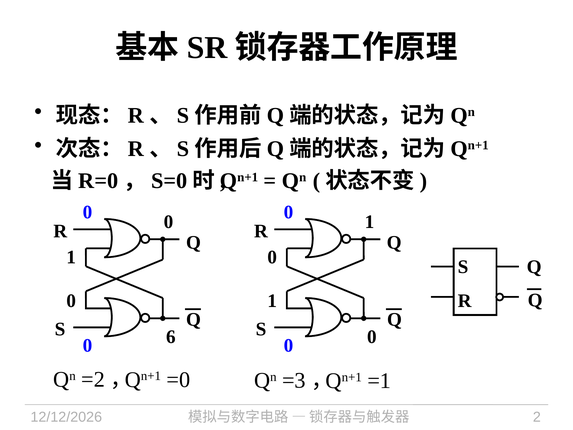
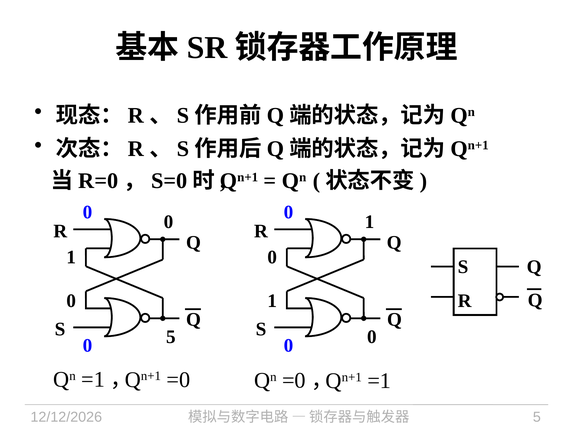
0 6: 6 -> 5
Qn =2: =2 -> =1
Qn =3: =3 -> =0
2 at (537, 417): 2 -> 5
